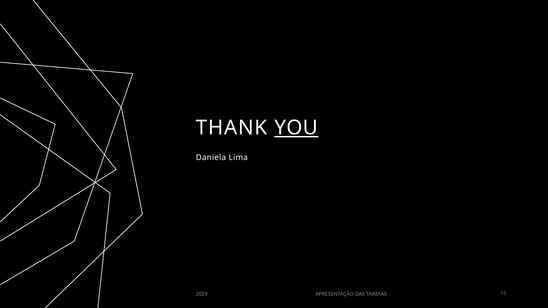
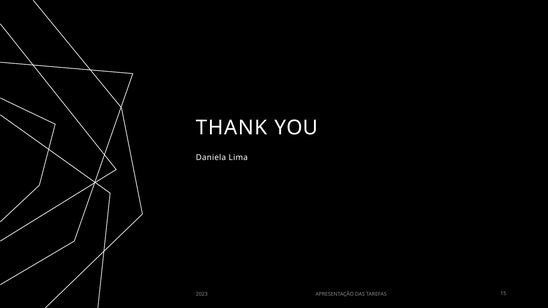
YOU underline: present -> none
